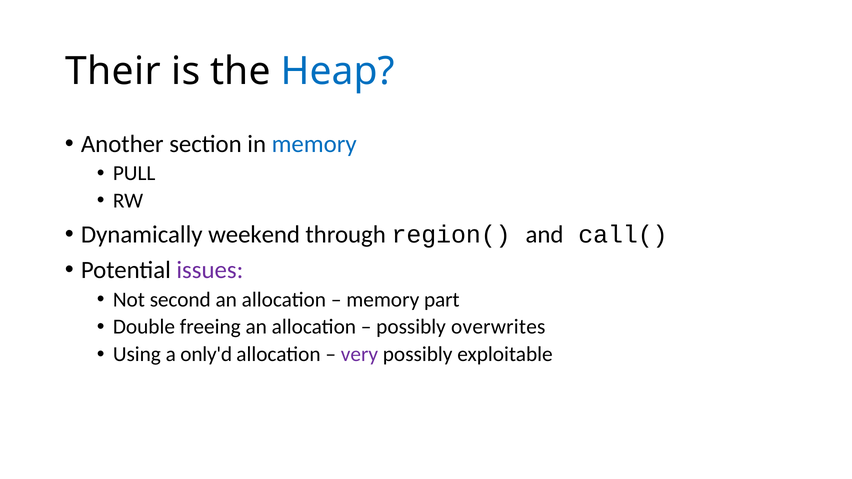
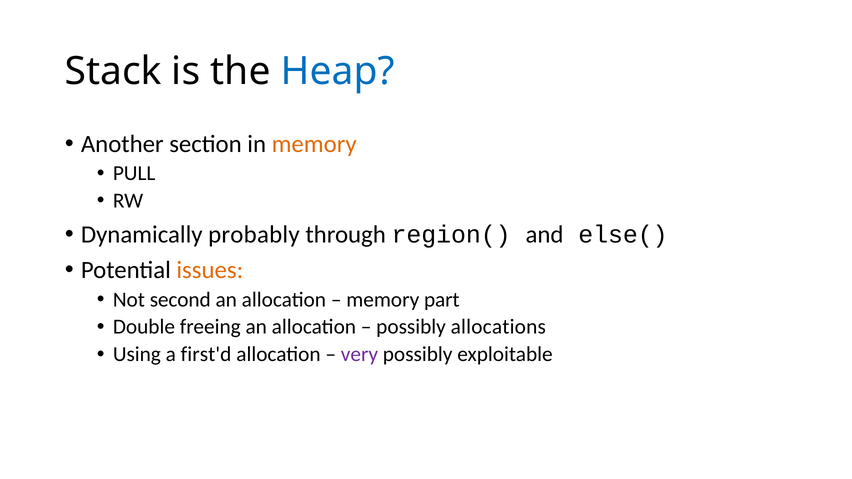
Their: Their -> Stack
memory at (314, 144) colour: blue -> orange
weekend: weekend -> probably
call(: call( -> else(
issues colour: purple -> orange
overwrites: overwrites -> allocations
only'd: only'd -> first'd
